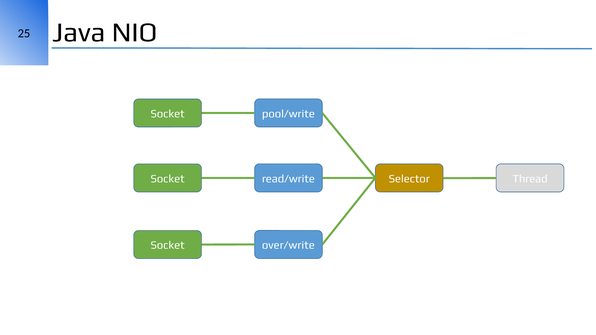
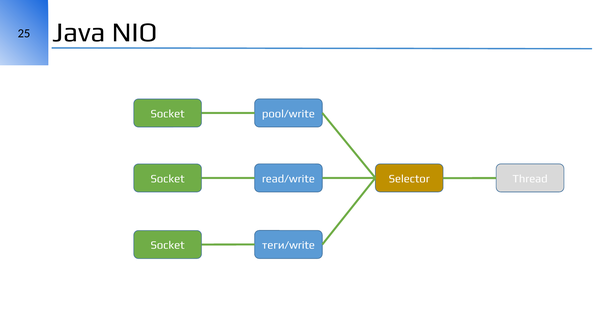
over/write: over/write -> теги/write
